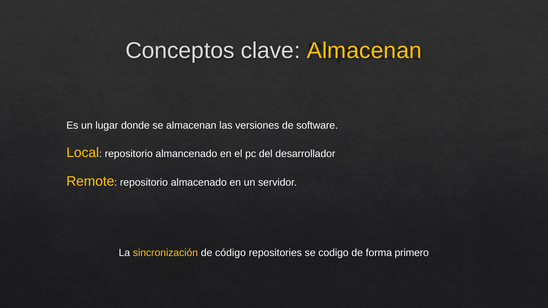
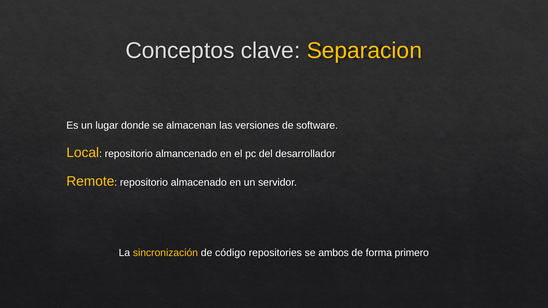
clave Almacenan: Almacenan -> Separacion
codigo: codigo -> ambos
